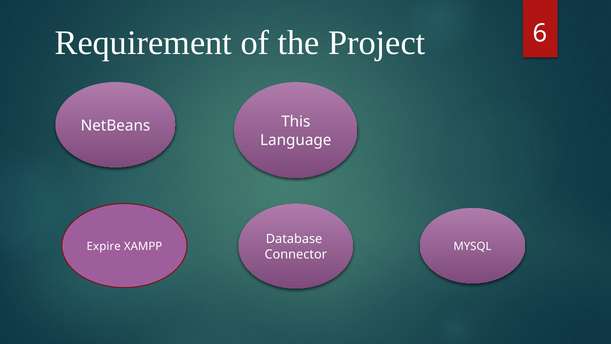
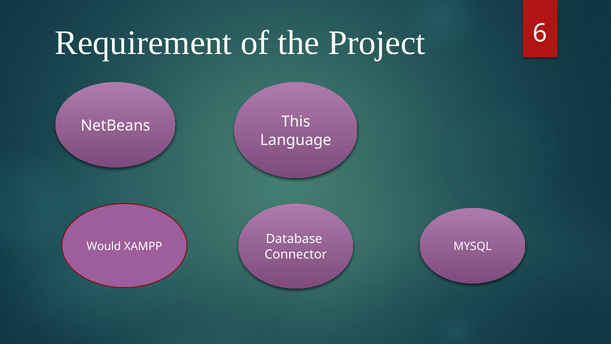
Expire: Expire -> Would
